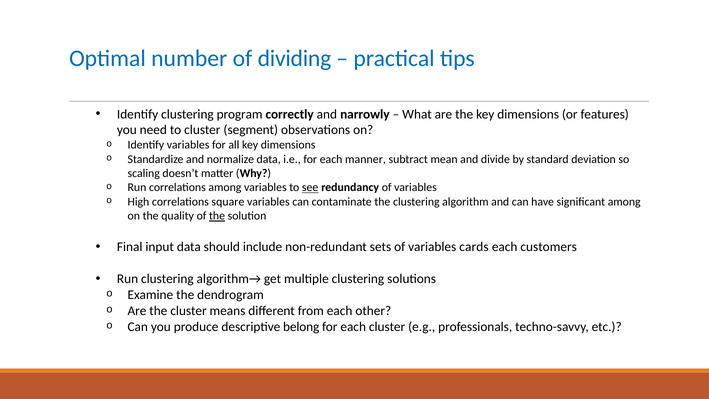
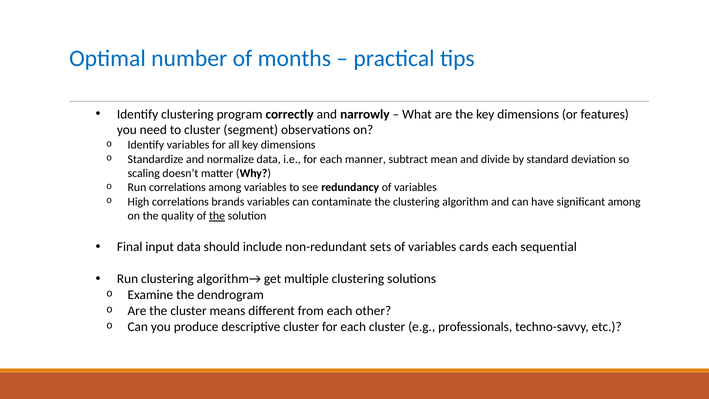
dividing: dividing -> months
see underline: present -> none
square: square -> brands
customers: customers -> sequential
descriptive belong: belong -> cluster
